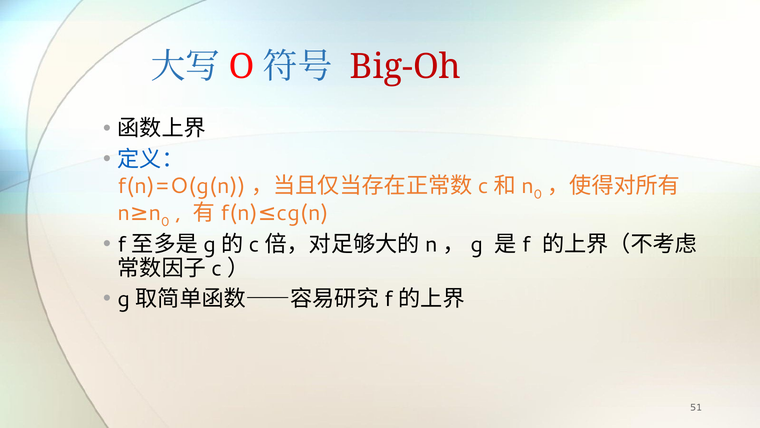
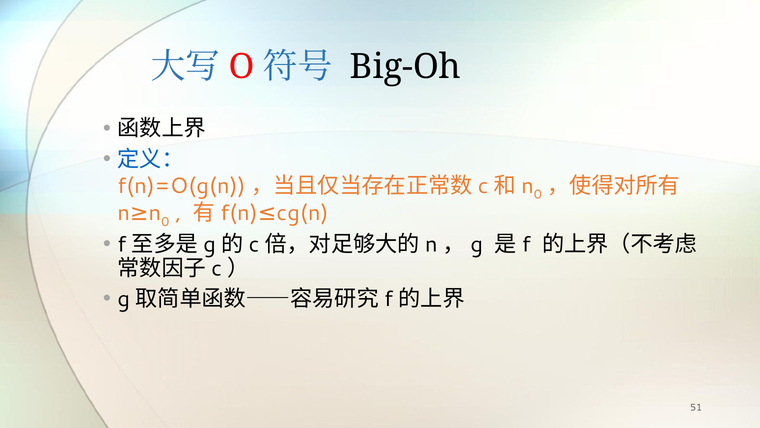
Big-Oh colour: red -> black
